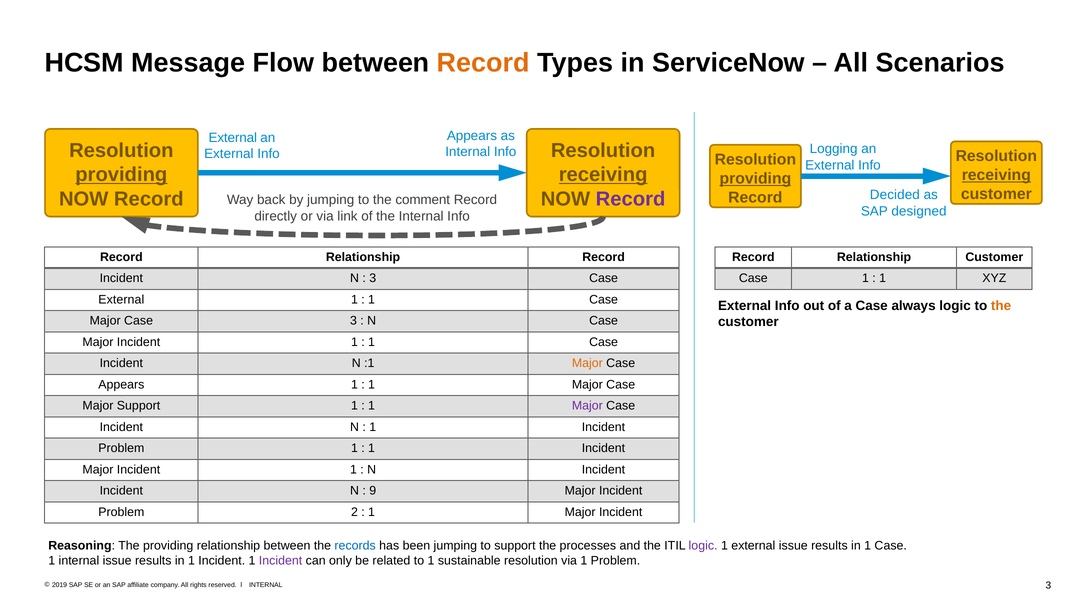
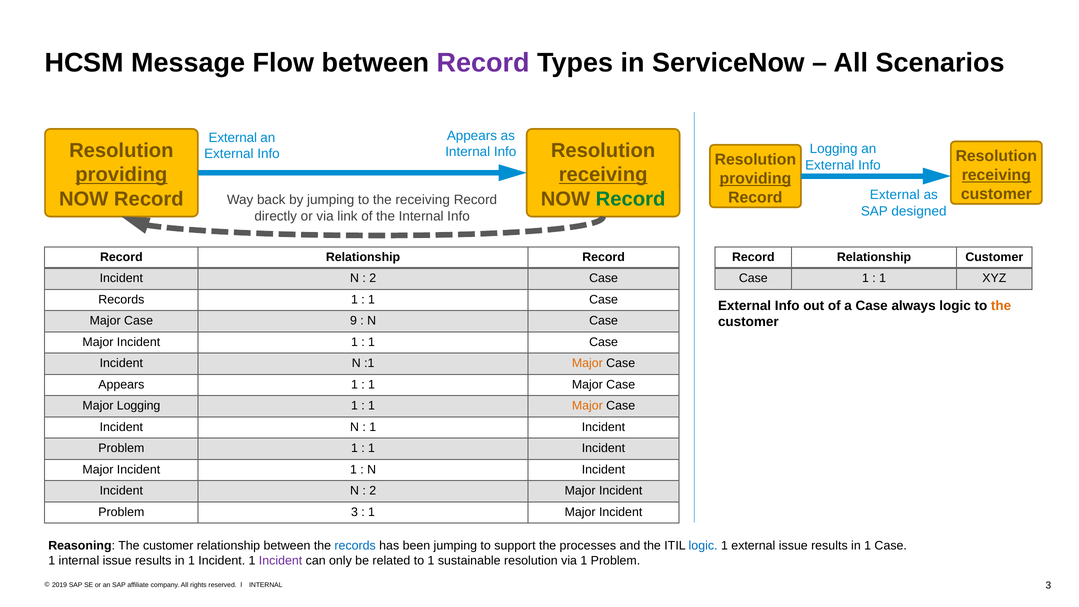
Record at (483, 63) colour: orange -> purple
Decided at (895, 195): Decided -> External
Record at (631, 199) colour: purple -> green
the comment: comment -> receiving
3 at (373, 278): 3 -> 2
External at (121, 299): External -> Records
Case 3: 3 -> 9
Major Support: Support -> Logging
Major at (587, 406) colour: purple -> orange
9 at (373, 491): 9 -> 2
Problem 2: 2 -> 3
Reasoning The providing: providing -> customer
logic at (703, 546) colour: purple -> blue
